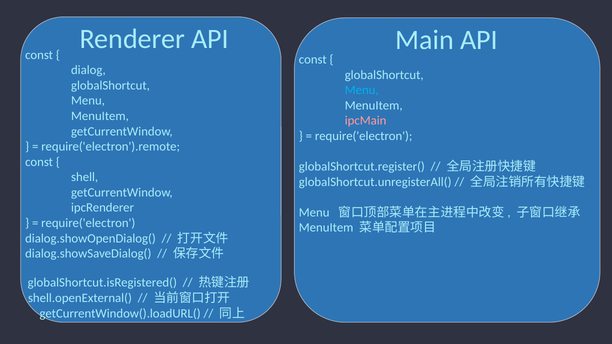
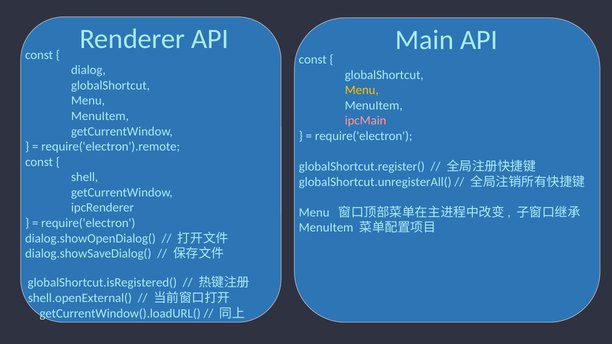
Menu at (362, 90) colour: light blue -> yellow
